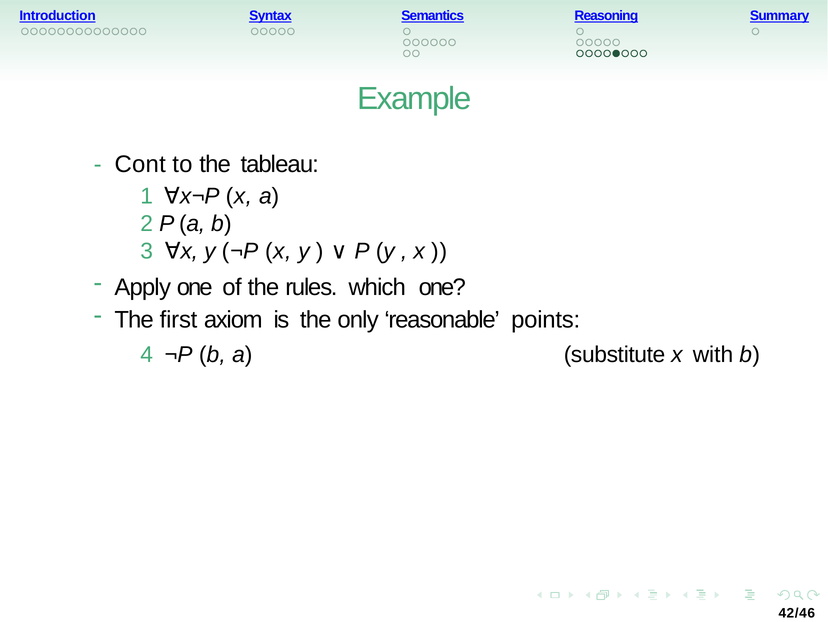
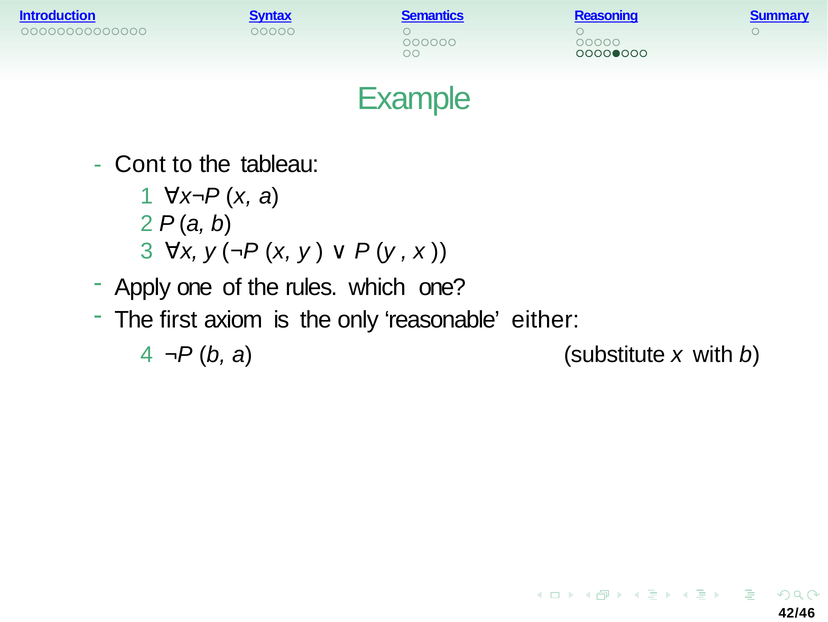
points: points -> either
